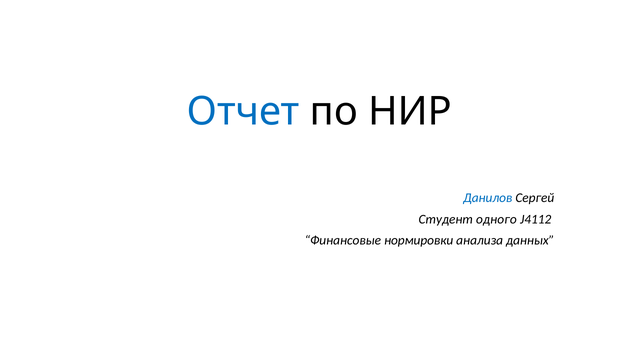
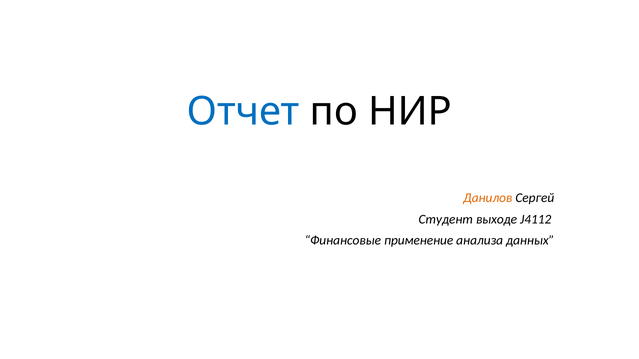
Данилов colour: blue -> orange
одного: одного -> выходе
нормировки: нормировки -> применение
